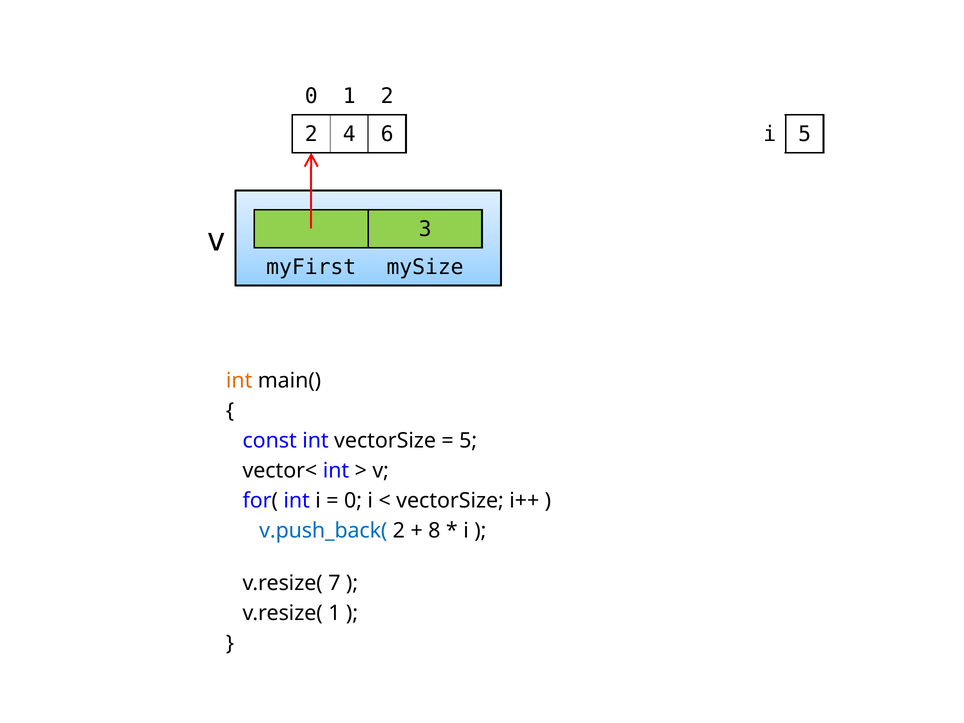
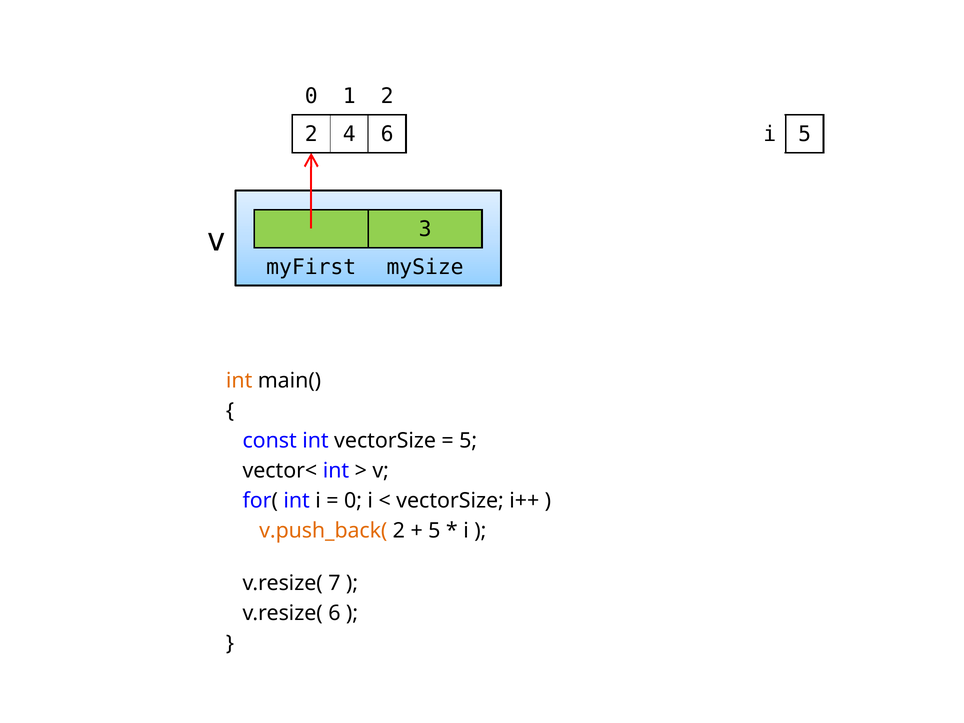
v.push_back( colour: blue -> orange
8 at (434, 531): 8 -> 5
v.resize( 1: 1 -> 6
